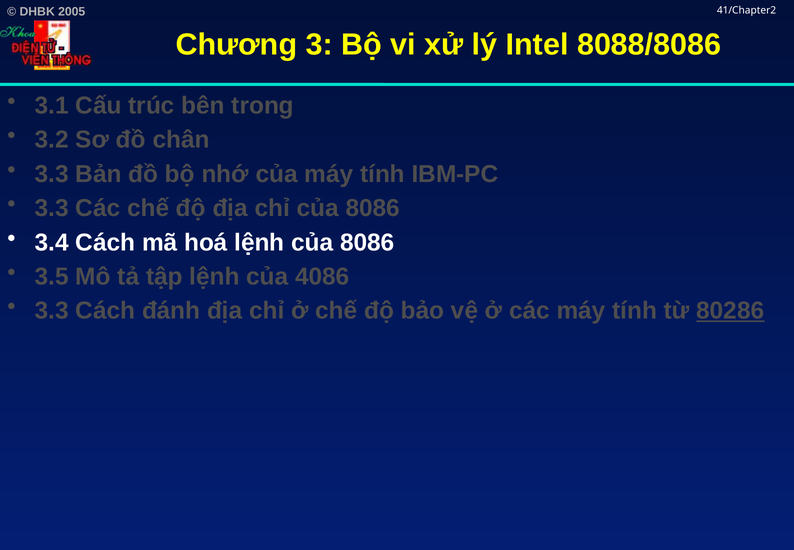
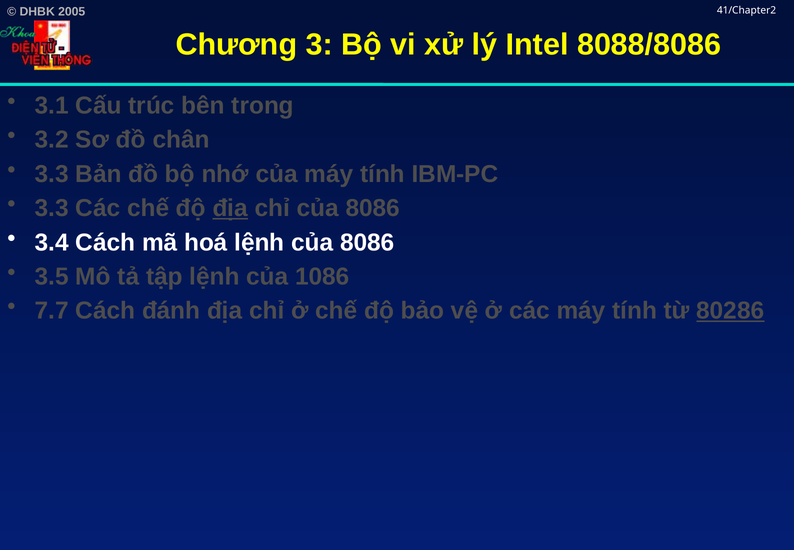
địa at (230, 208) underline: none -> present
4086: 4086 -> 1086
3.3 at (52, 311): 3.3 -> 7.7
